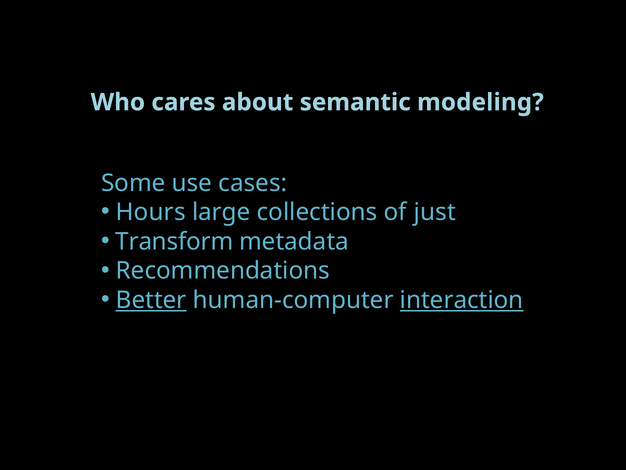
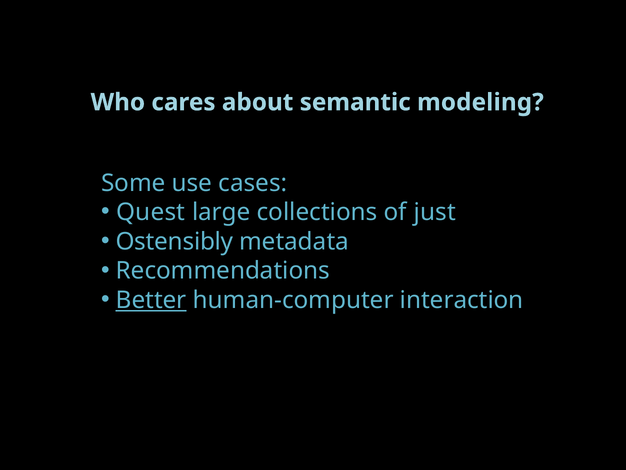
Hours: Hours -> Quest
Transform: Transform -> Ostensibly
interaction underline: present -> none
